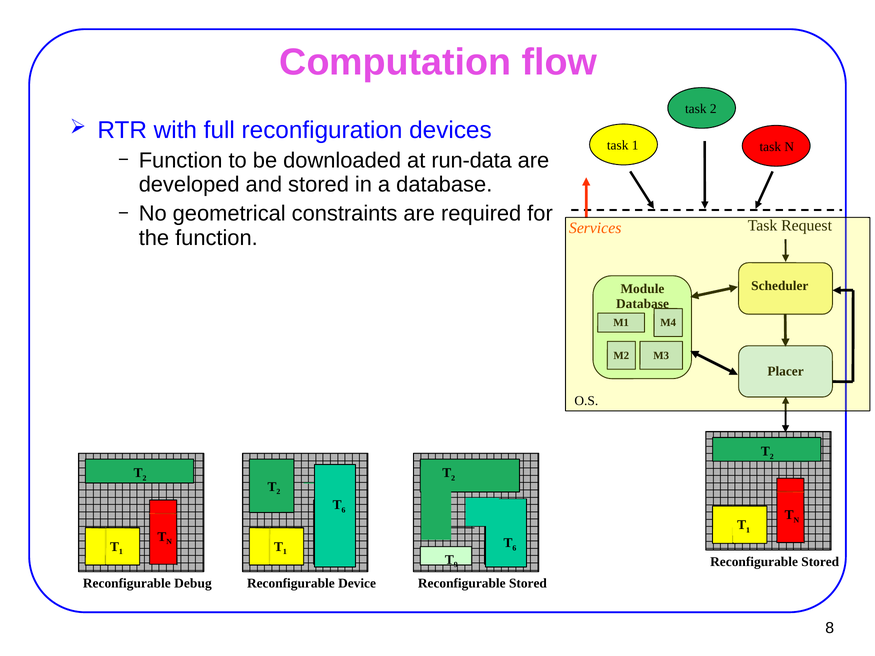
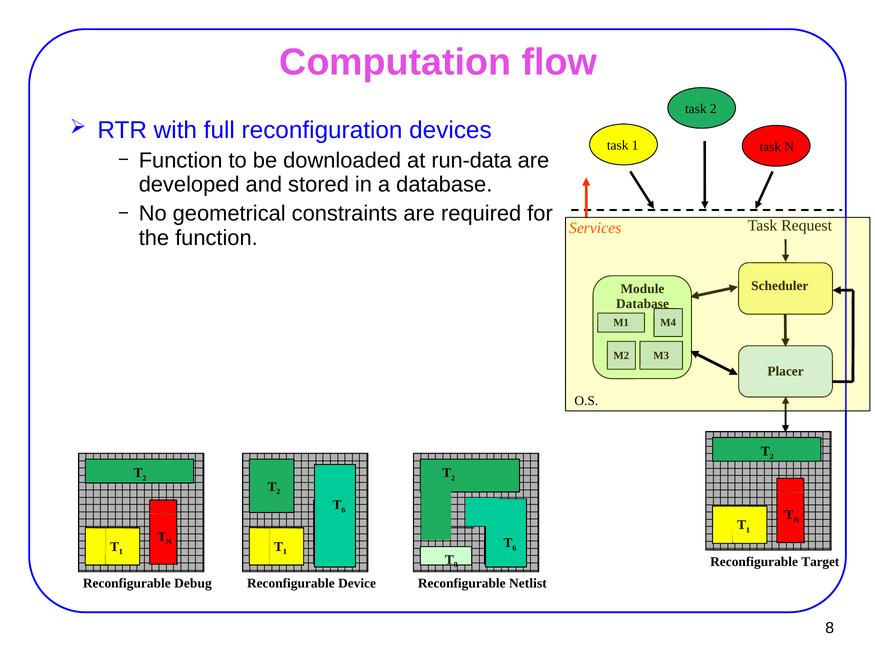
Stored at (820, 562): Stored -> Target
Stored at (528, 584): Stored -> Netlist
